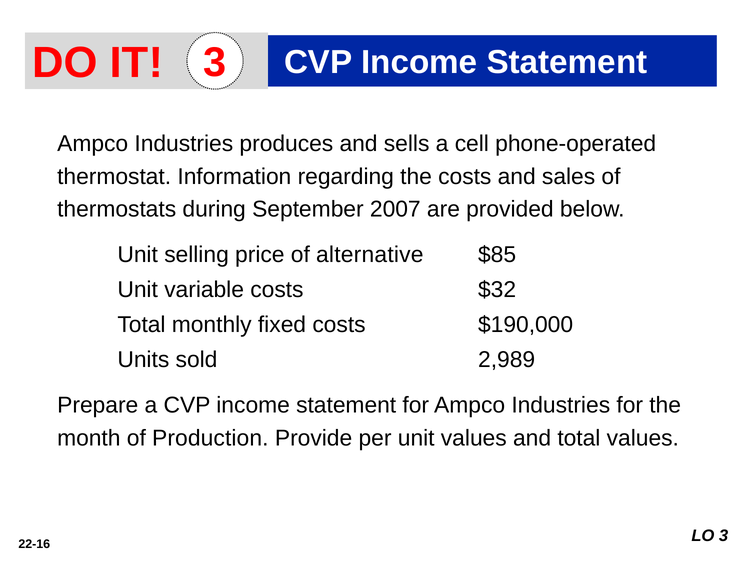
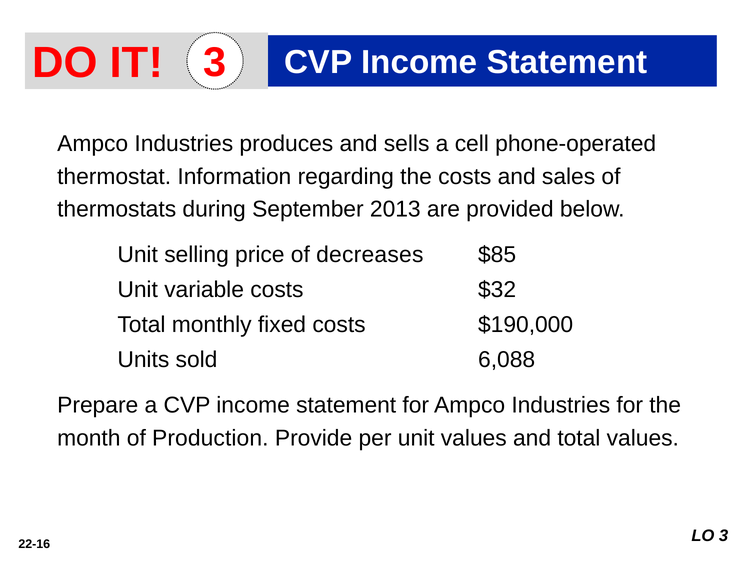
2007: 2007 -> 2013
alternative: alternative -> decreases
2,989: 2,989 -> 6,088
